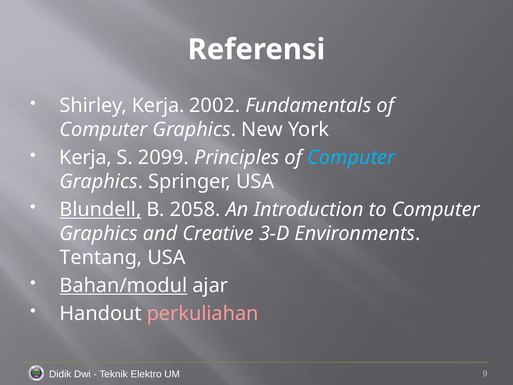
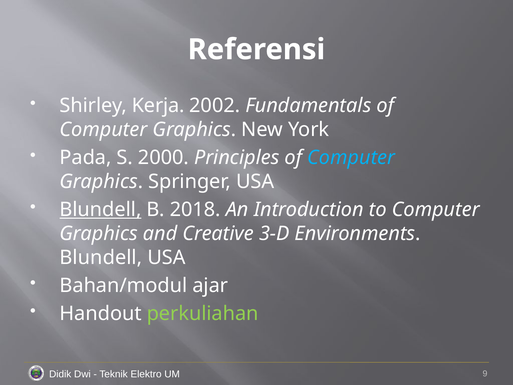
Kerja at (86, 158): Kerja -> Pada
2099: 2099 -> 2000
2058: 2058 -> 2018
Tentang at (101, 257): Tentang -> Blundell
Bahan/modul underline: present -> none
perkuliahan colour: pink -> light green
